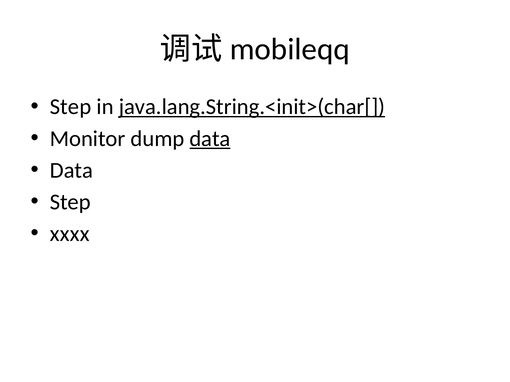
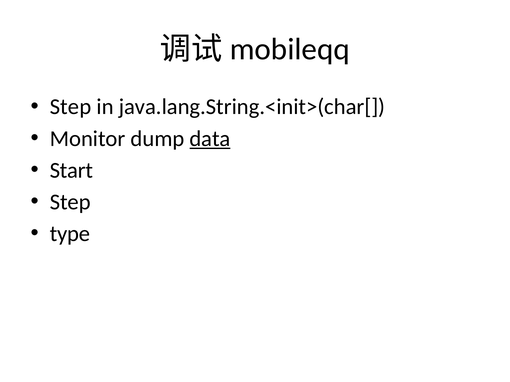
java.lang.String.<init>(char[ underline: present -> none
Data at (71, 170): Data -> Start
xxxx: xxxx -> type
